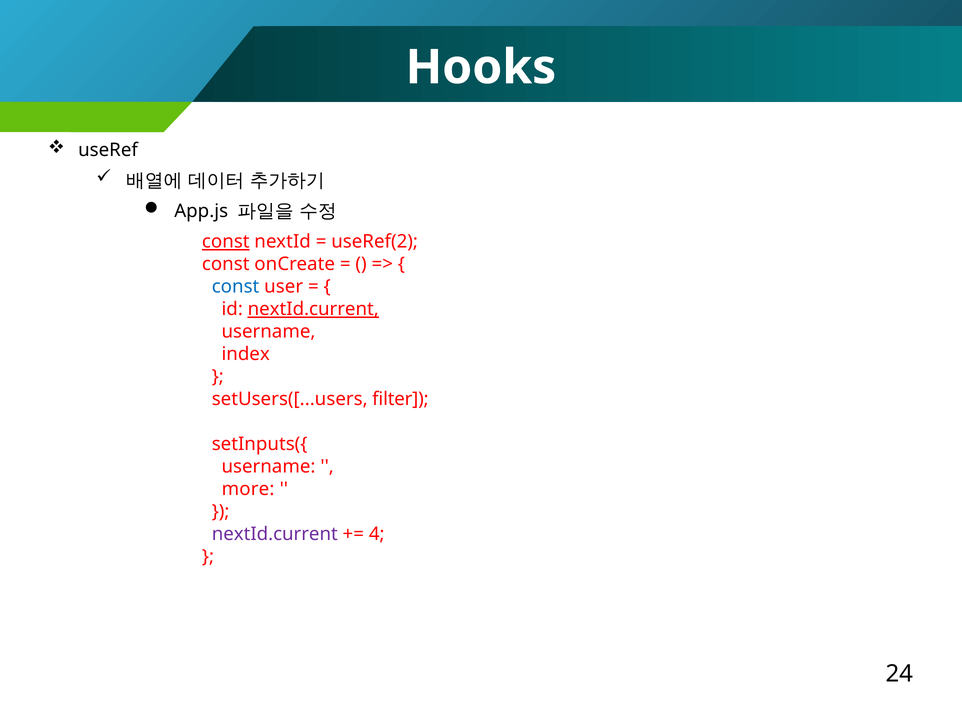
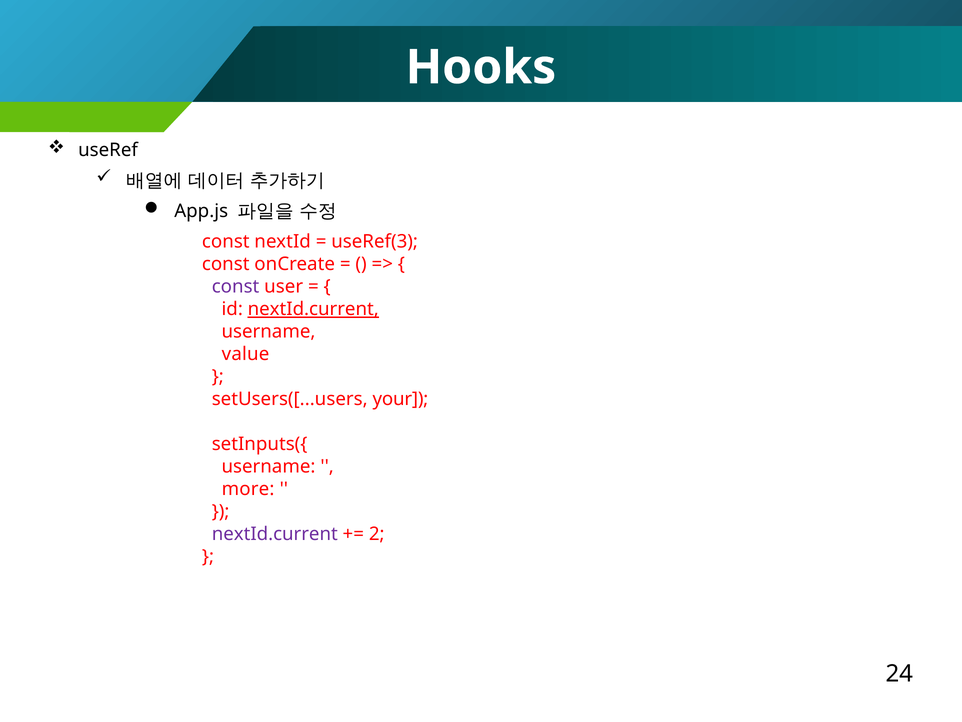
const at (226, 242) underline: present -> none
useRef(2: useRef(2 -> useRef(3
const at (236, 286) colour: blue -> purple
index: index -> value
filter: filter -> your
4: 4 -> 2
